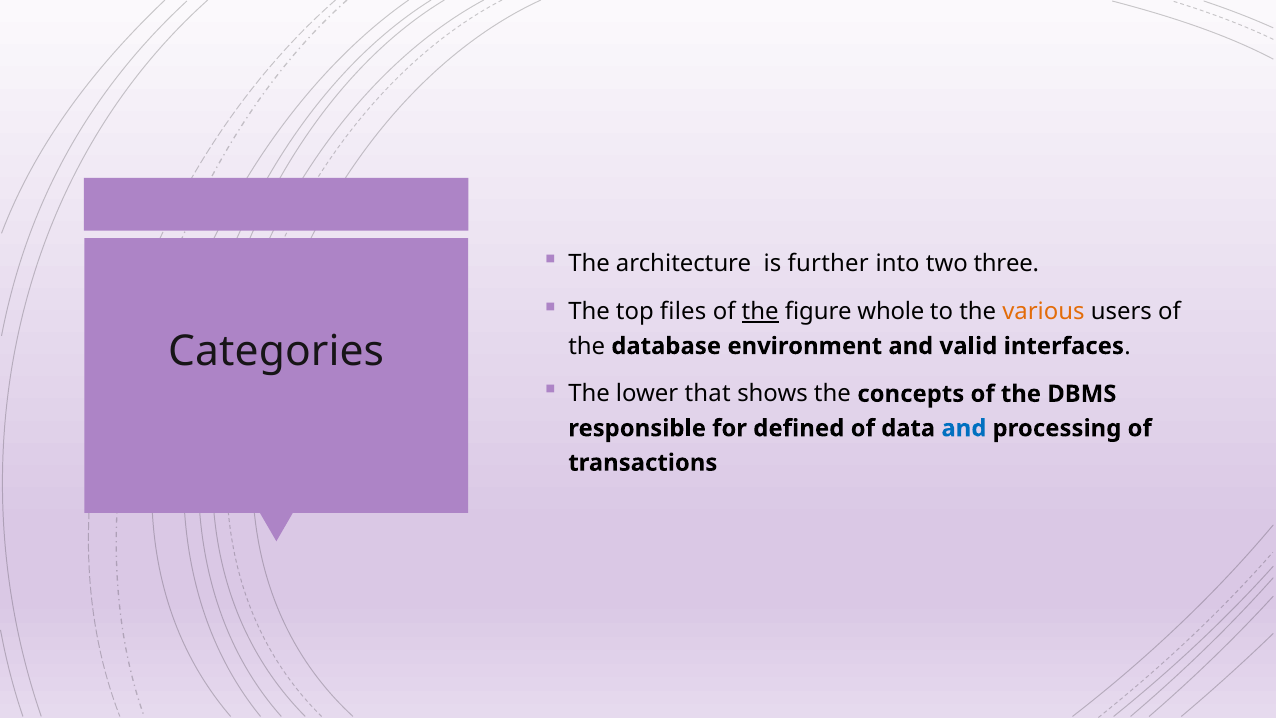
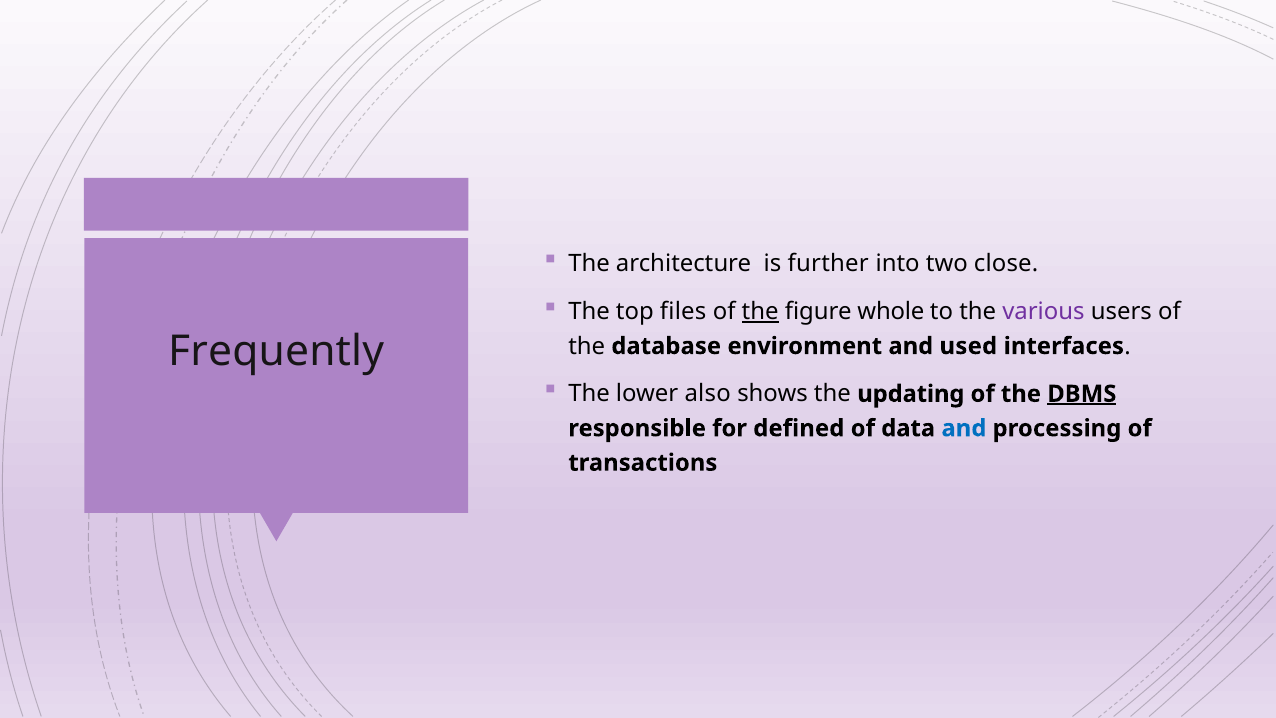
three: three -> close
various colour: orange -> purple
valid: valid -> used
Categories: Categories -> Frequently
that: that -> also
concepts: concepts -> updating
DBMS underline: none -> present
